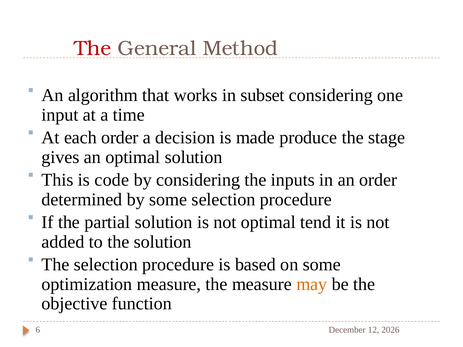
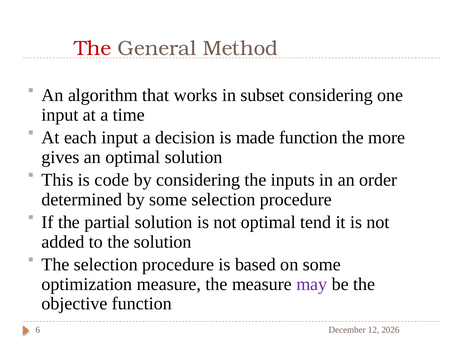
each order: order -> input
made produce: produce -> function
stage: stage -> more
may colour: orange -> purple
